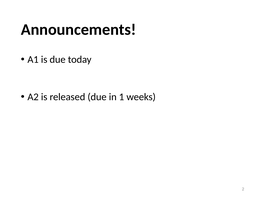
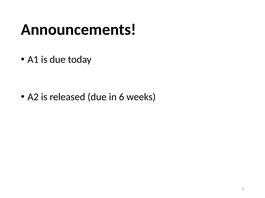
1: 1 -> 6
